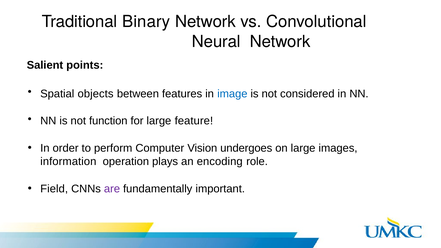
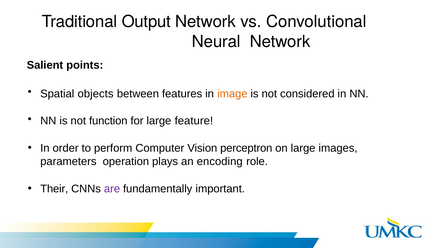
Binary: Binary -> Output
image colour: blue -> orange
undergoes: undergoes -> perceptron
information: information -> parameters
Field: Field -> Their
